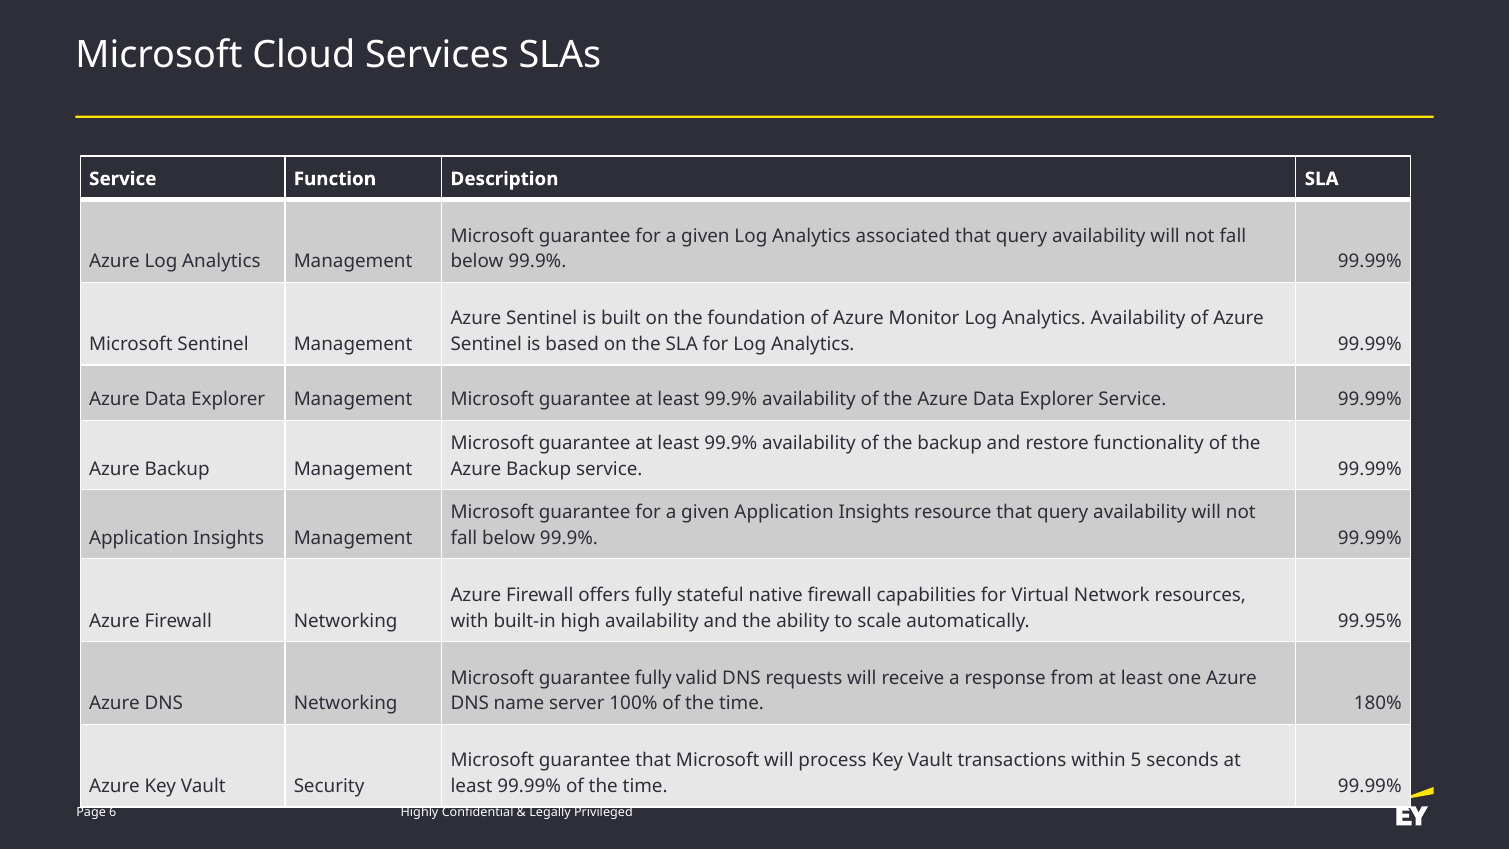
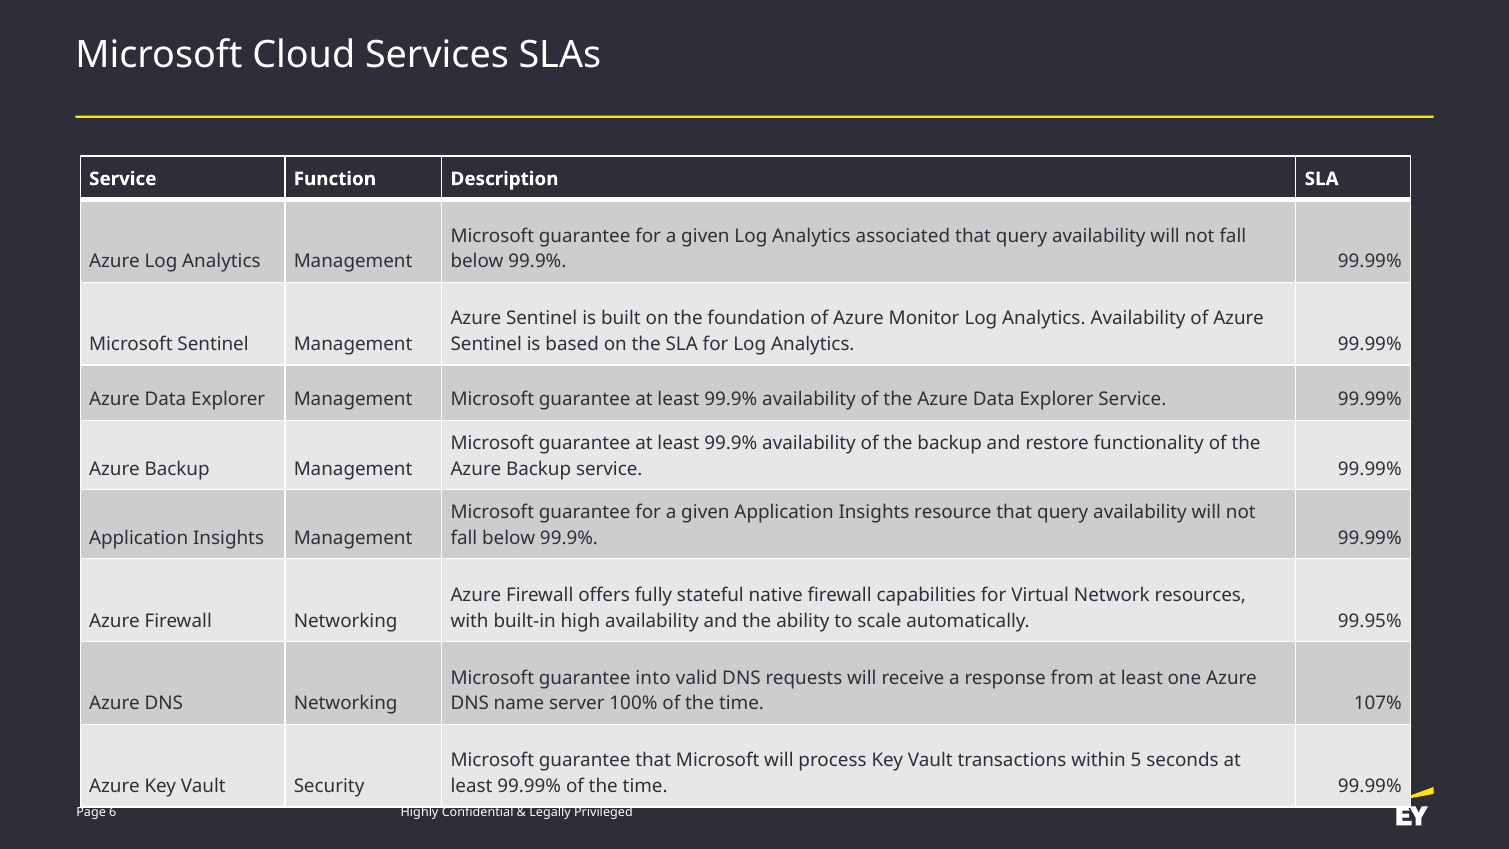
guarantee fully: fully -> into
180%: 180% -> 107%
